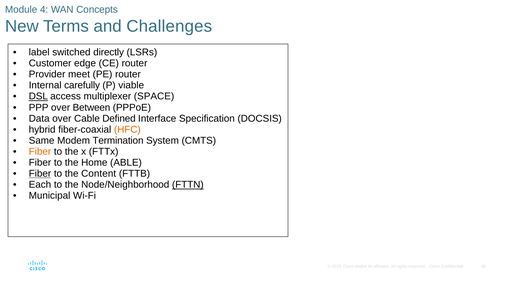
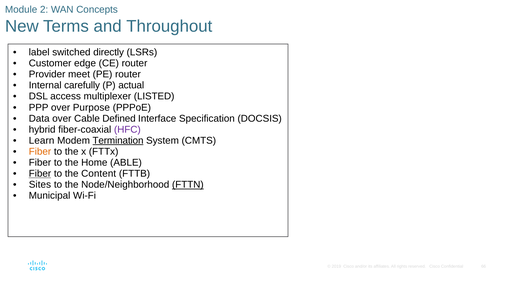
4: 4 -> 2
Challenges: Challenges -> Throughout
viable: viable -> actual
DSL underline: present -> none
SPACE: SPACE -> LISTED
Between: Between -> Purpose
HFC colour: orange -> purple
Same: Same -> Learn
Termination underline: none -> present
Each: Each -> Sites
